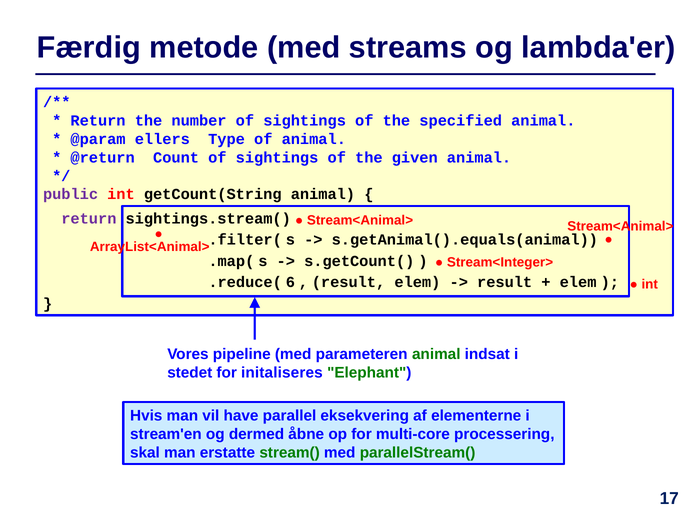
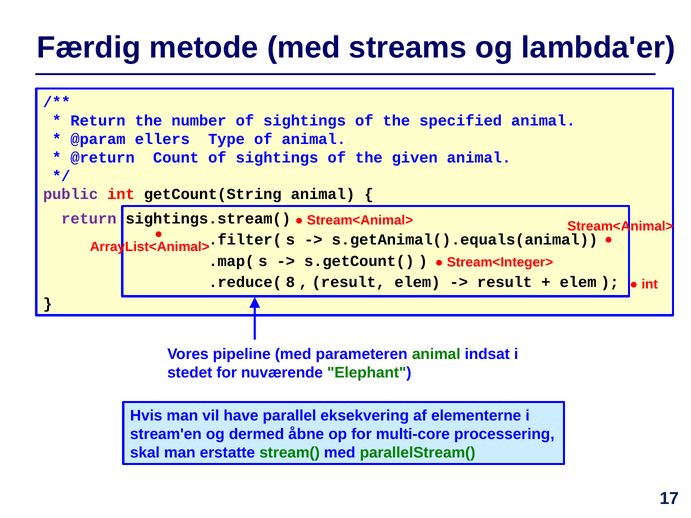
6: 6 -> 8
initaliseres: initaliseres -> nuværende
